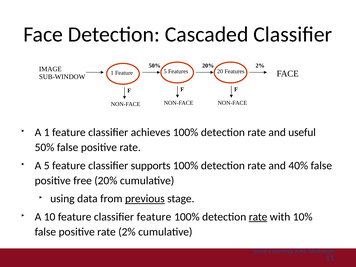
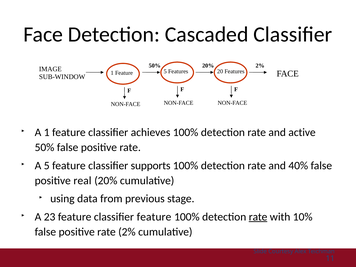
useful: useful -> active
free: free -> real
previous underline: present -> none
10: 10 -> 23
